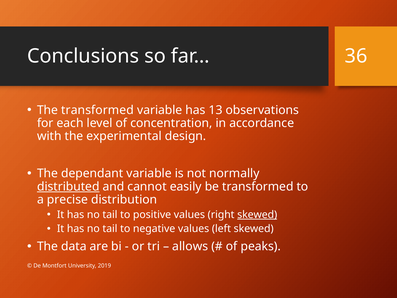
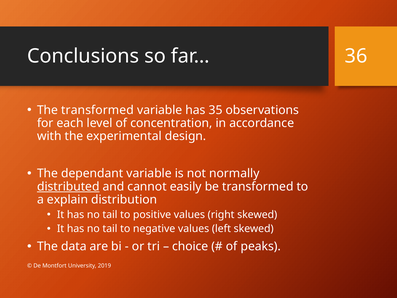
13: 13 -> 35
precise: precise -> explain
skewed at (257, 214) underline: present -> none
allows: allows -> choice
